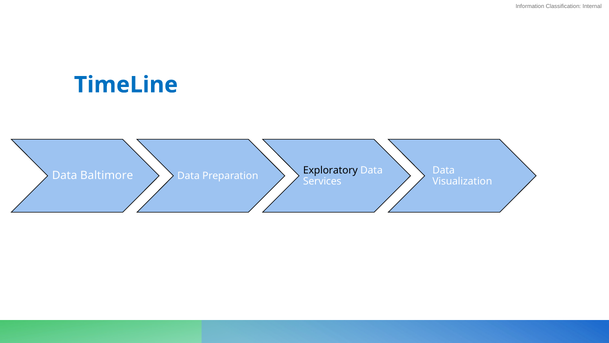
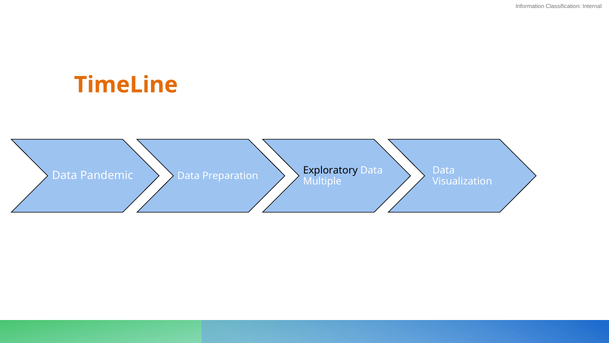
TimeLine colour: blue -> orange
Baltimore: Baltimore -> Pandemic
Services: Services -> Multiple
